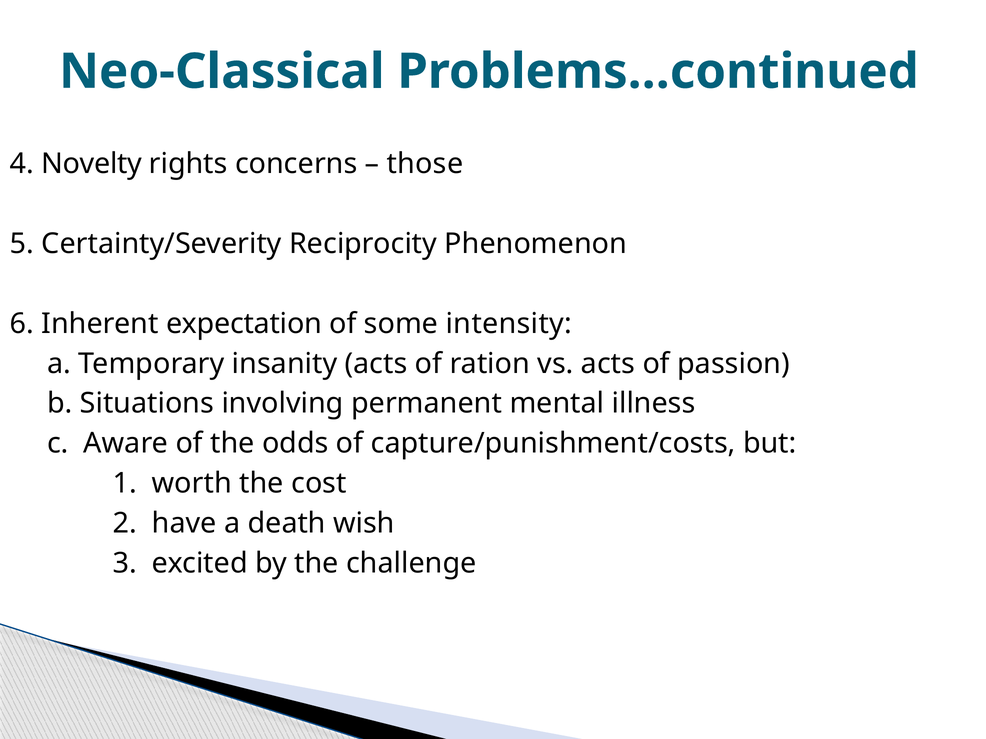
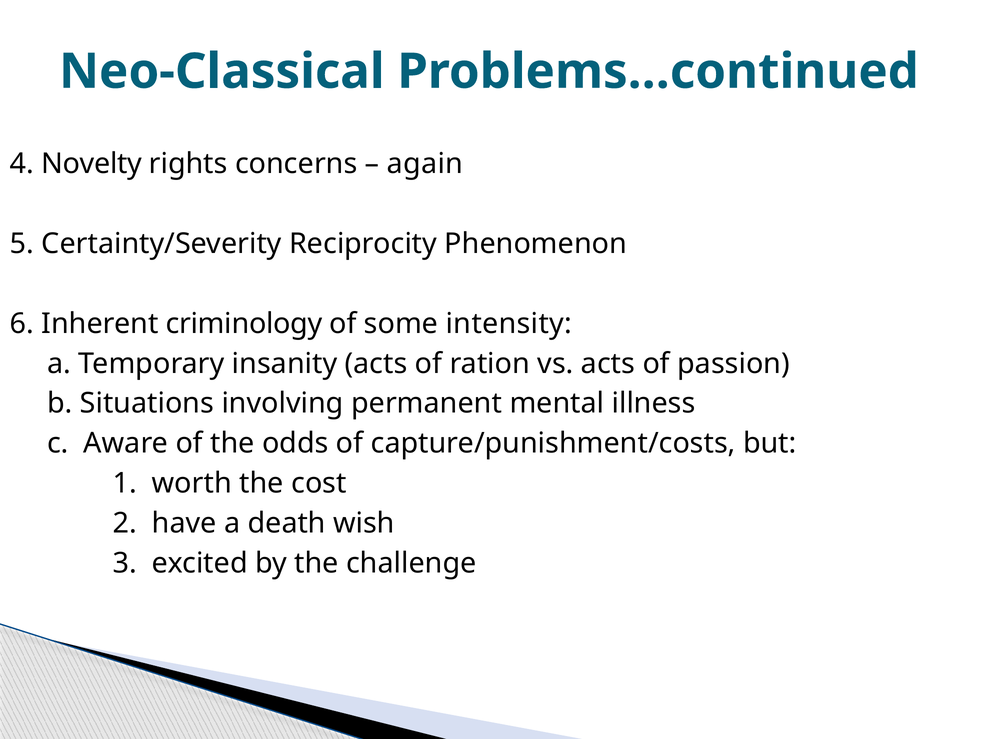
those: those -> again
expectation: expectation -> criminology
